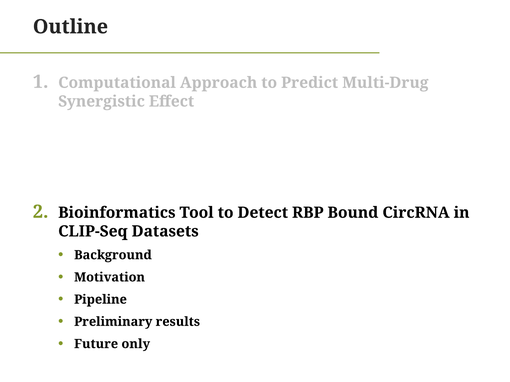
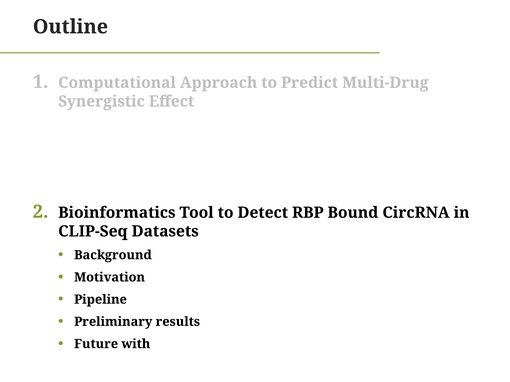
only: only -> with
